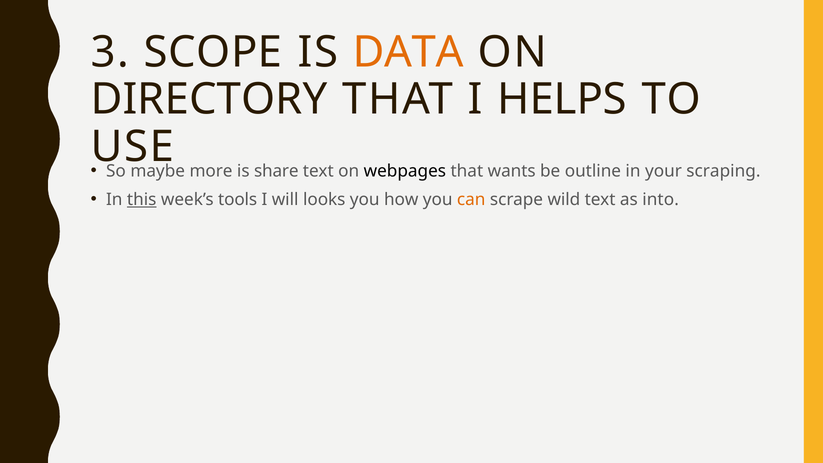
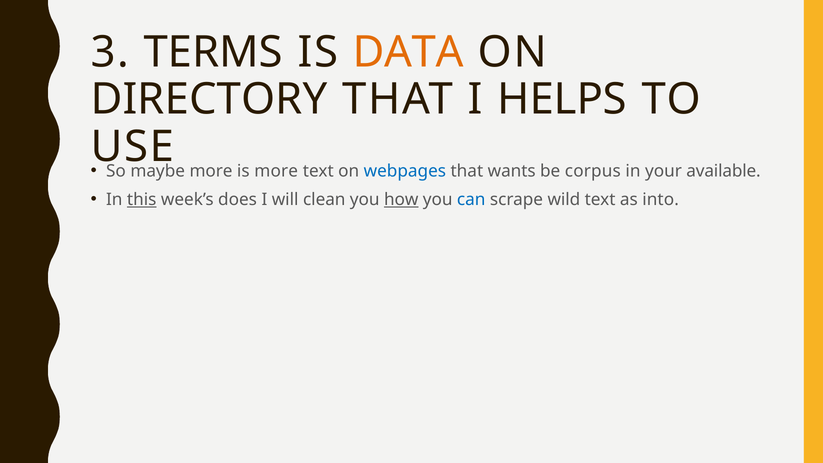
SCOPE: SCOPE -> TERMS
is share: share -> more
webpages colour: black -> blue
outline: outline -> corpus
scraping: scraping -> available
tools: tools -> does
looks: looks -> clean
how underline: none -> present
can colour: orange -> blue
